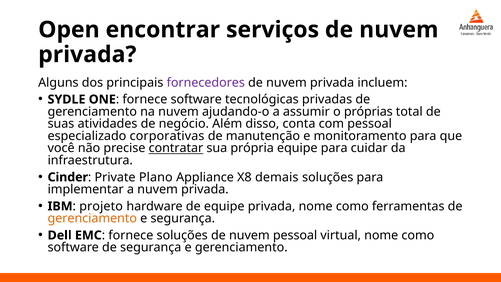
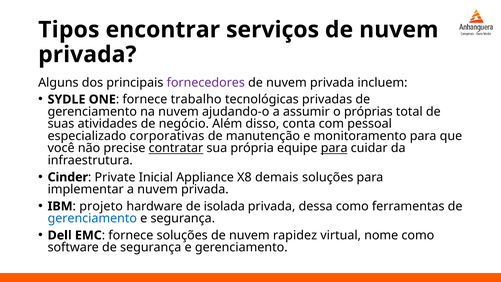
Open: Open -> Tipos
fornece software: software -> trabalho
para at (334, 148) underline: none -> present
Plano: Plano -> Inicial
de equipe: equipe -> isolada
privada nome: nome -> dessa
gerenciamento at (92, 218) colour: orange -> blue
nuvem pessoal: pessoal -> rapidez
